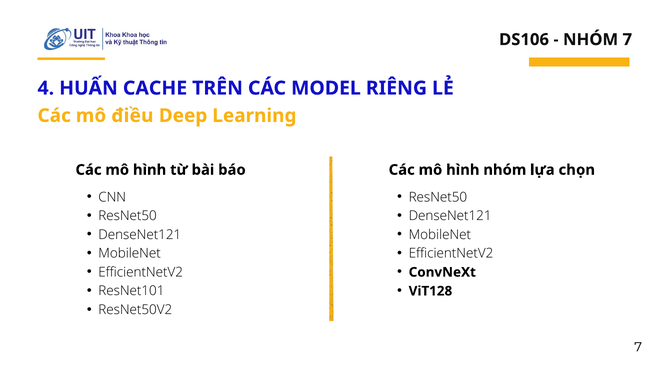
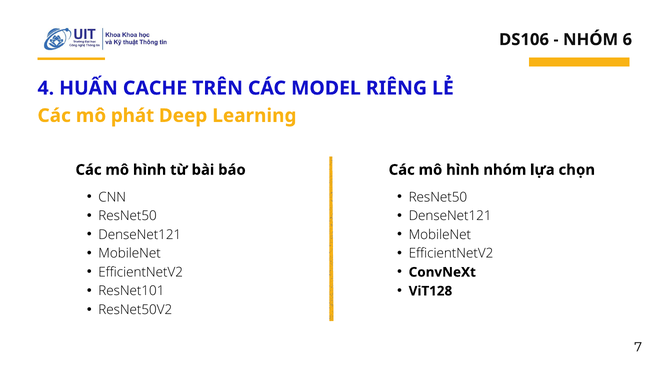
NHÓM 7: 7 -> 6
điều: điều -> phát
